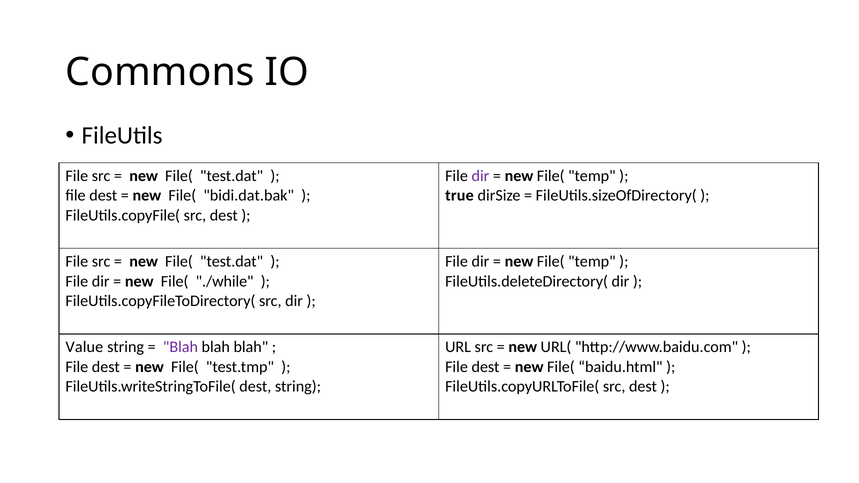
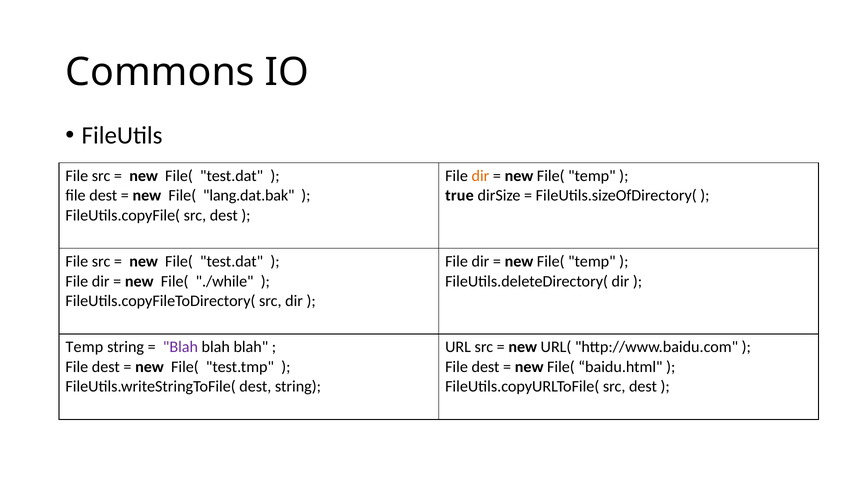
dir at (480, 176) colour: purple -> orange
bidi.dat.bak: bidi.dat.bak -> lang.dat.bak
Value at (84, 347): Value -> Temp
